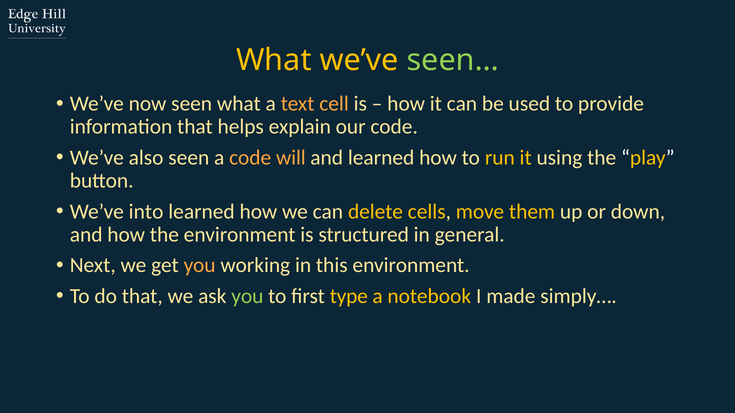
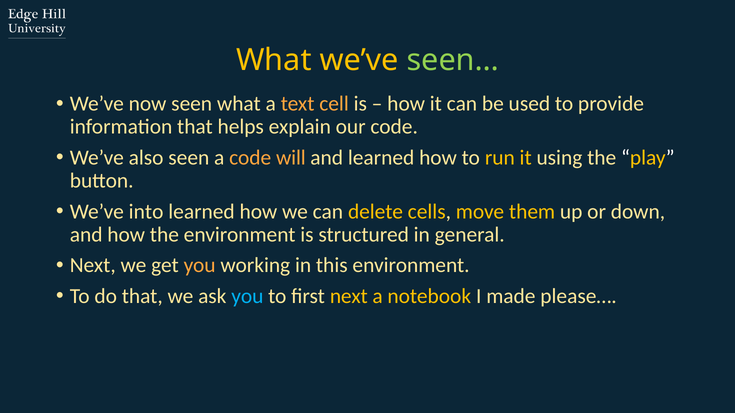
you at (247, 296) colour: light green -> light blue
first type: type -> next
simply…: simply… -> please…
